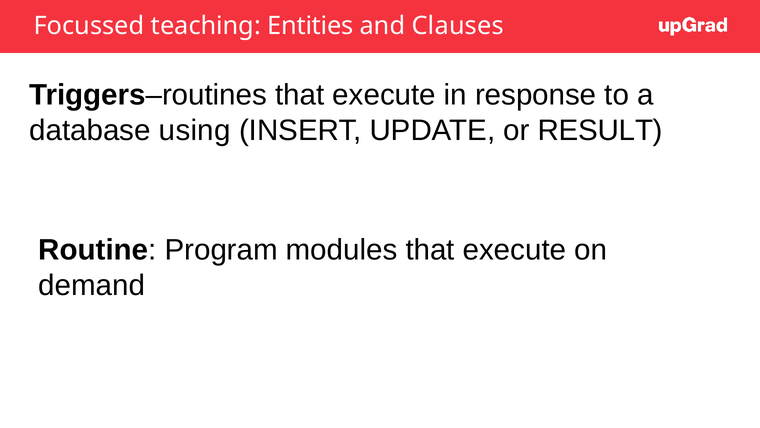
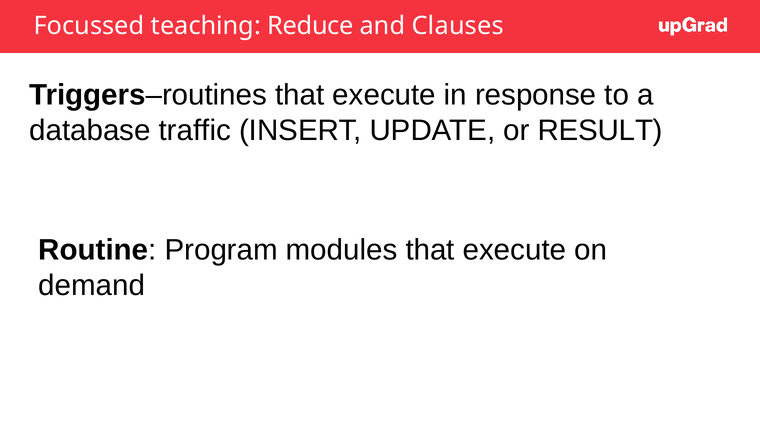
Entities: Entities -> Reduce
using: using -> traffic
